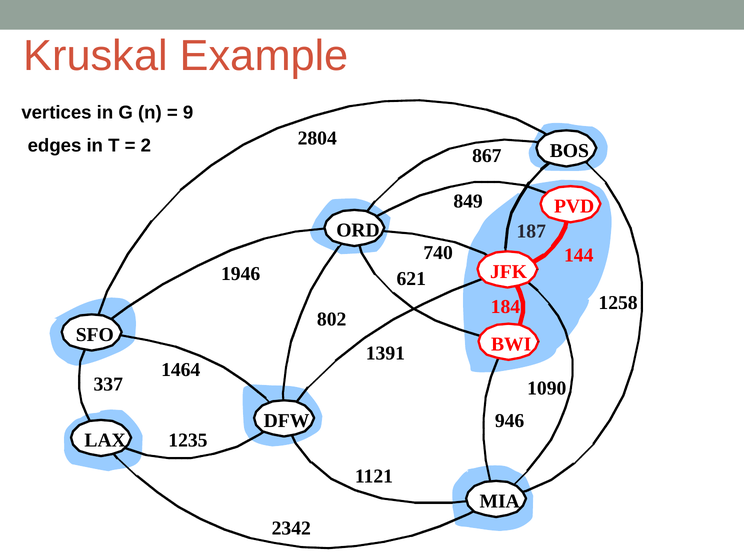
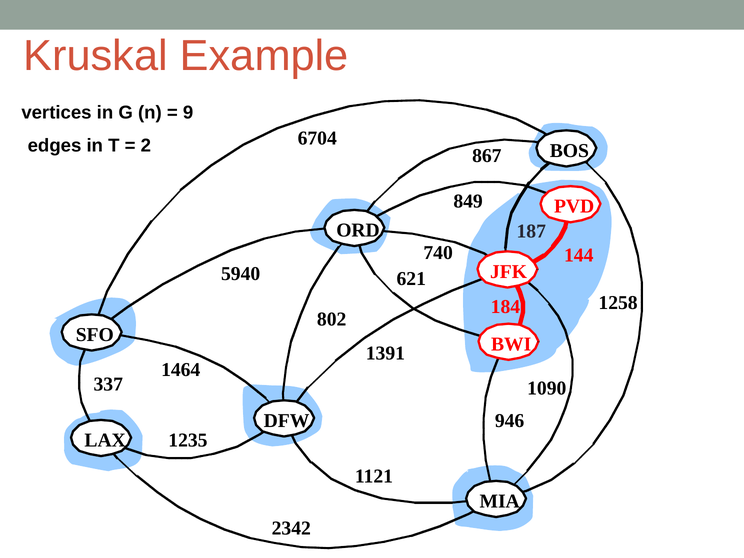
2804: 2804 -> 6704
1946: 1946 -> 5940
